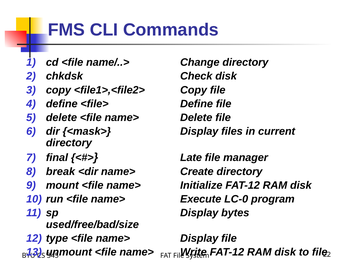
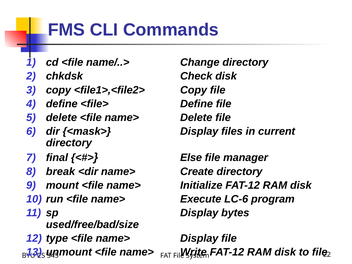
Late: Late -> Else
LC-0: LC-0 -> LC-6
